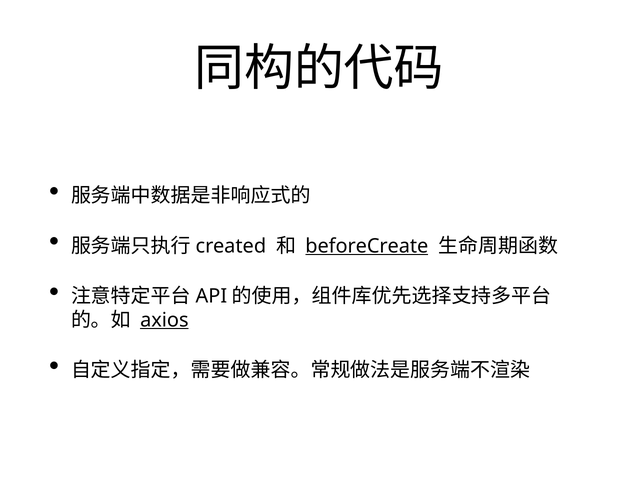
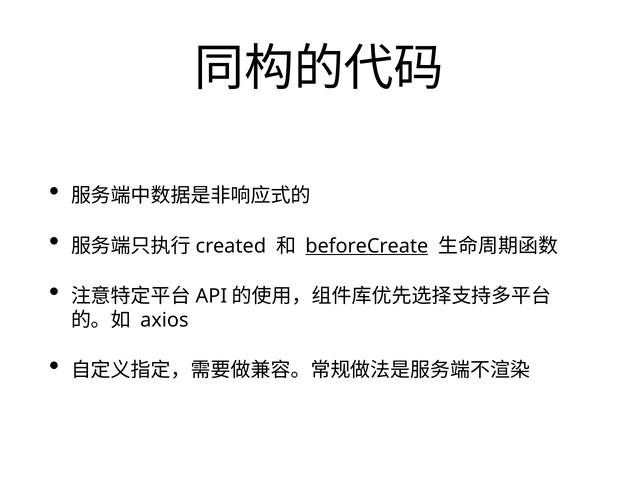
axios underline: present -> none
